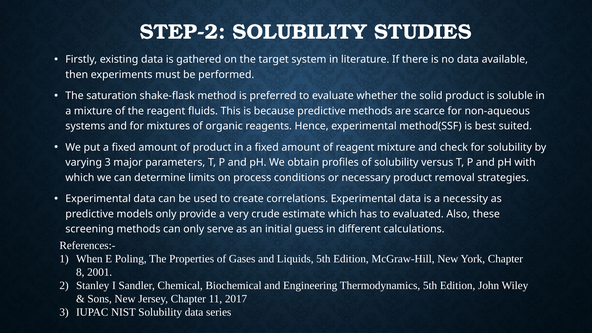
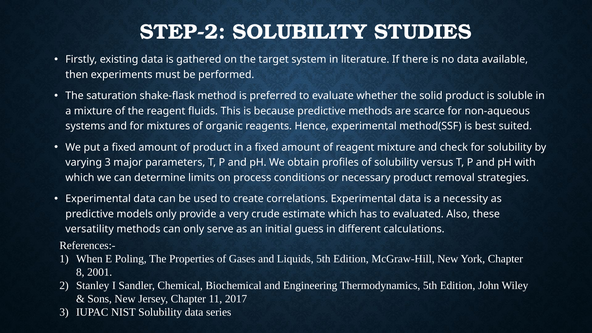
screening: screening -> versatility
